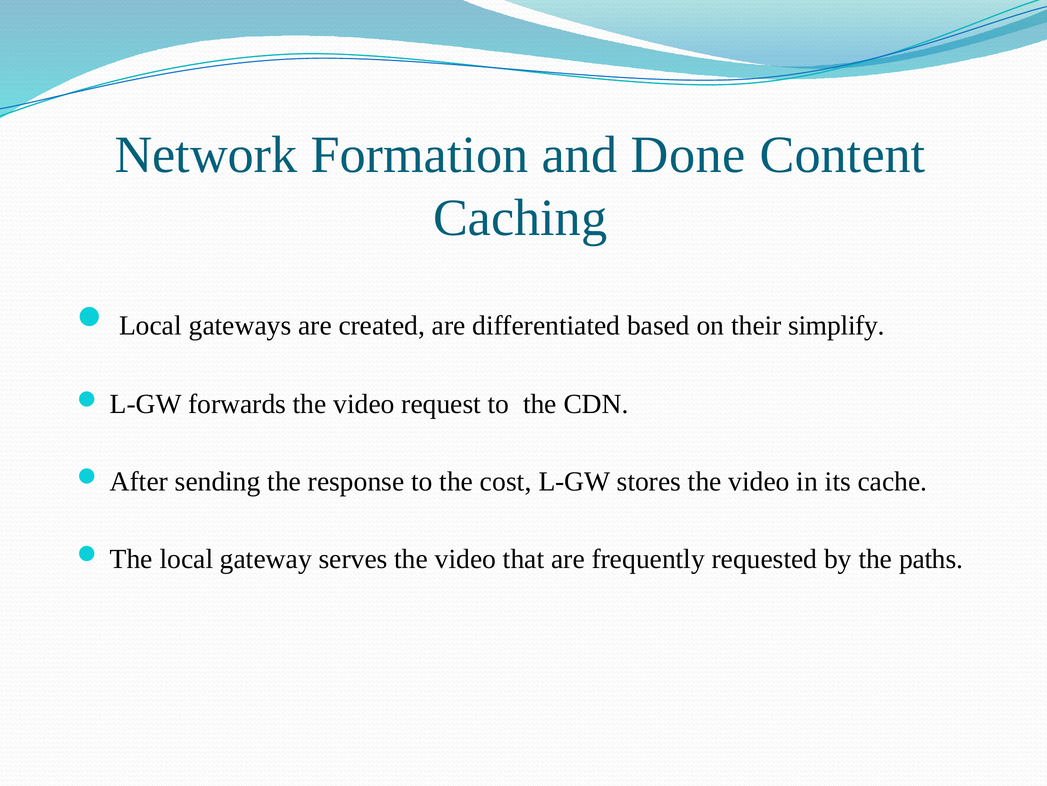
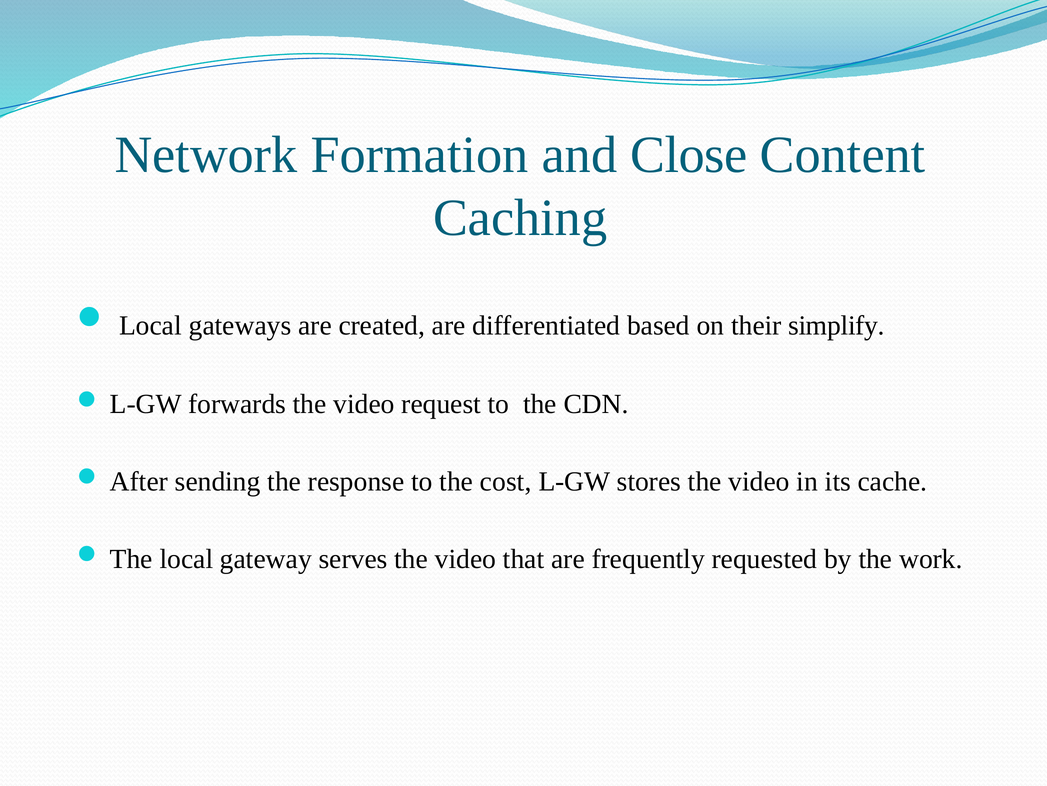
Done: Done -> Close
paths: paths -> work
